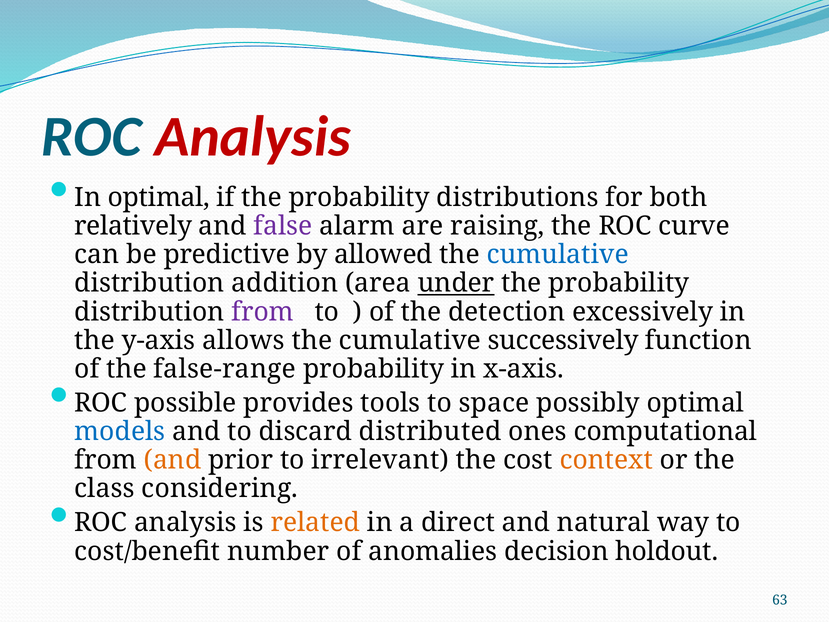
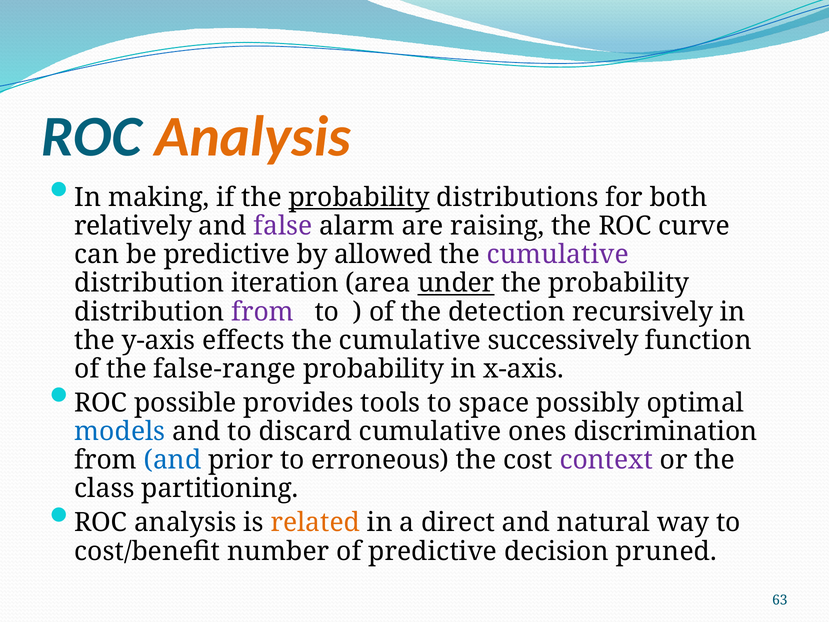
Analysis at (253, 137) colour: red -> orange
In optimal: optimal -> making
probability at (359, 197) underline: none -> present
cumulative at (558, 254) colour: blue -> purple
addition: addition -> iteration
excessively: excessively -> recursively
allows: allows -> effects
discard distributed: distributed -> cumulative
computational: computational -> discrimination
and at (173, 460) colour: orange -> blue
irrelevant: irrelevant -> erroneous
context colour: orange -> purple
considering: considering -> partitioning
of anomalies: anomalies -> predictive
holdout: holdout -> pruned
